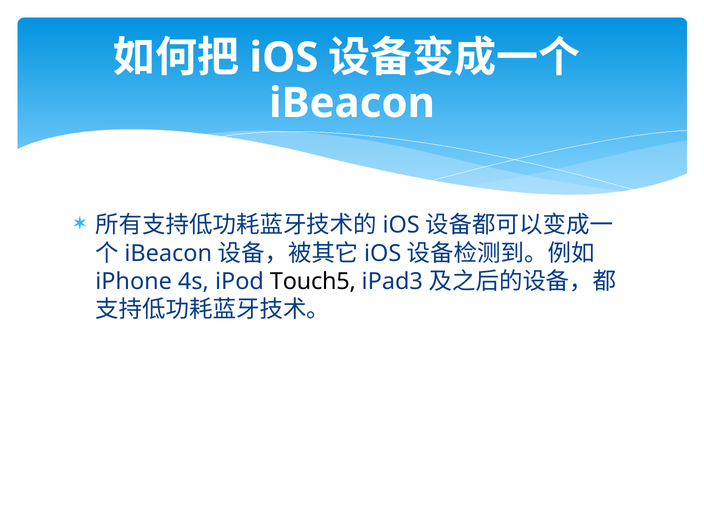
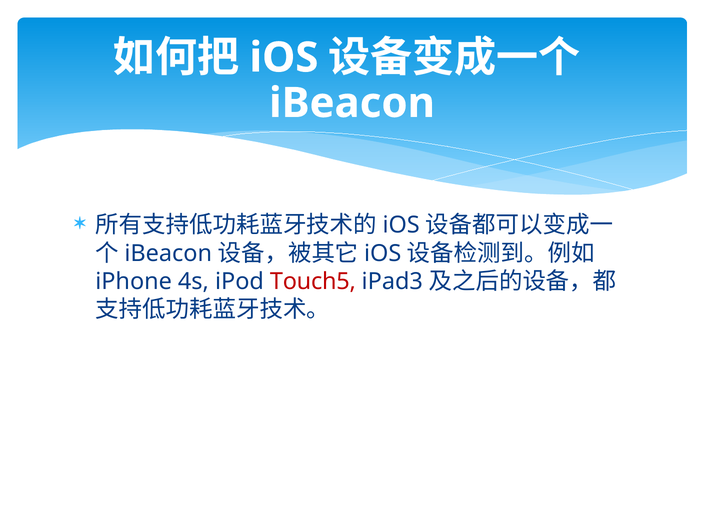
Touch5 colour: black -> red
